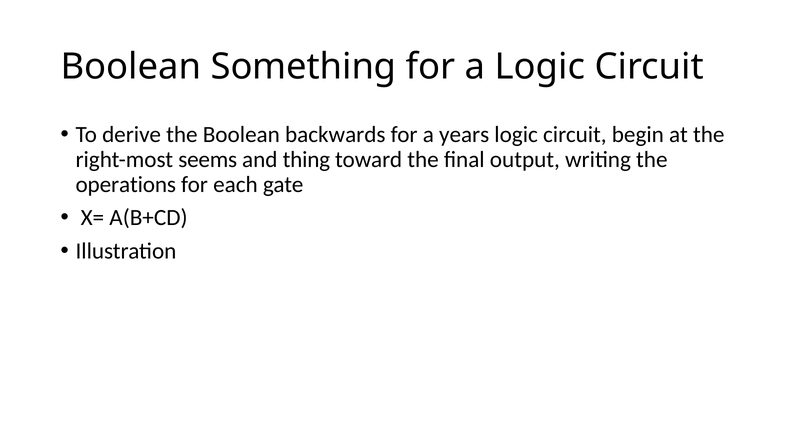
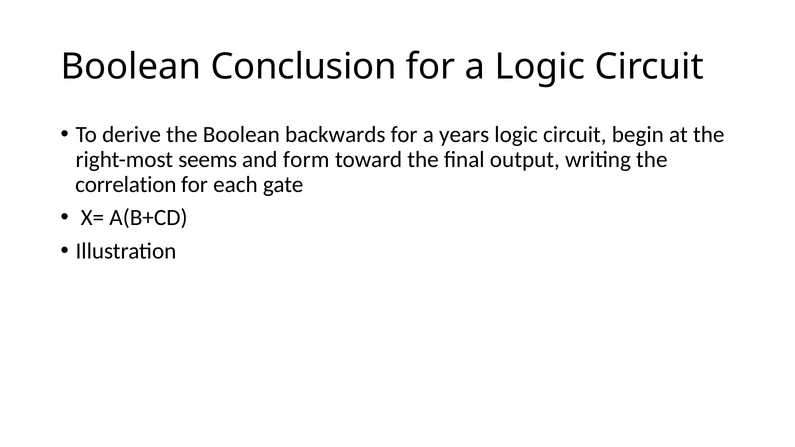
Something: Something -> Conclusion
thing: thing -> form
operations: operations -> correlation
